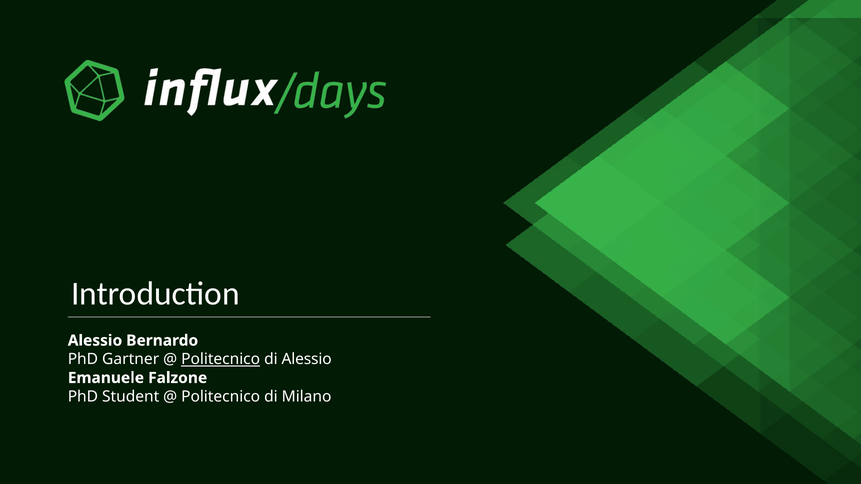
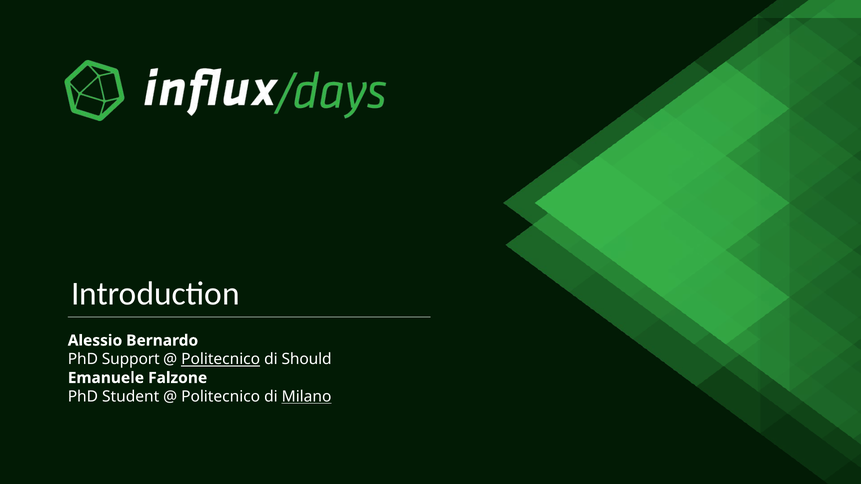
Gartner: Gartner -> Support
di Alessio: Alessio -> Should
Milano underline: none -> present
